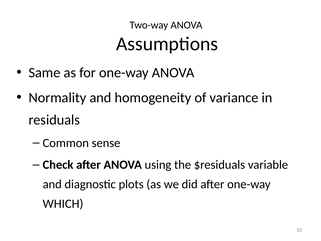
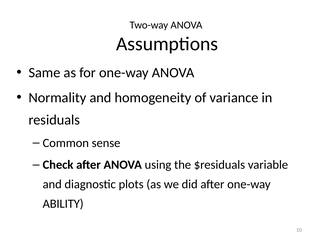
WHICH: WHICH -> ABILITY
